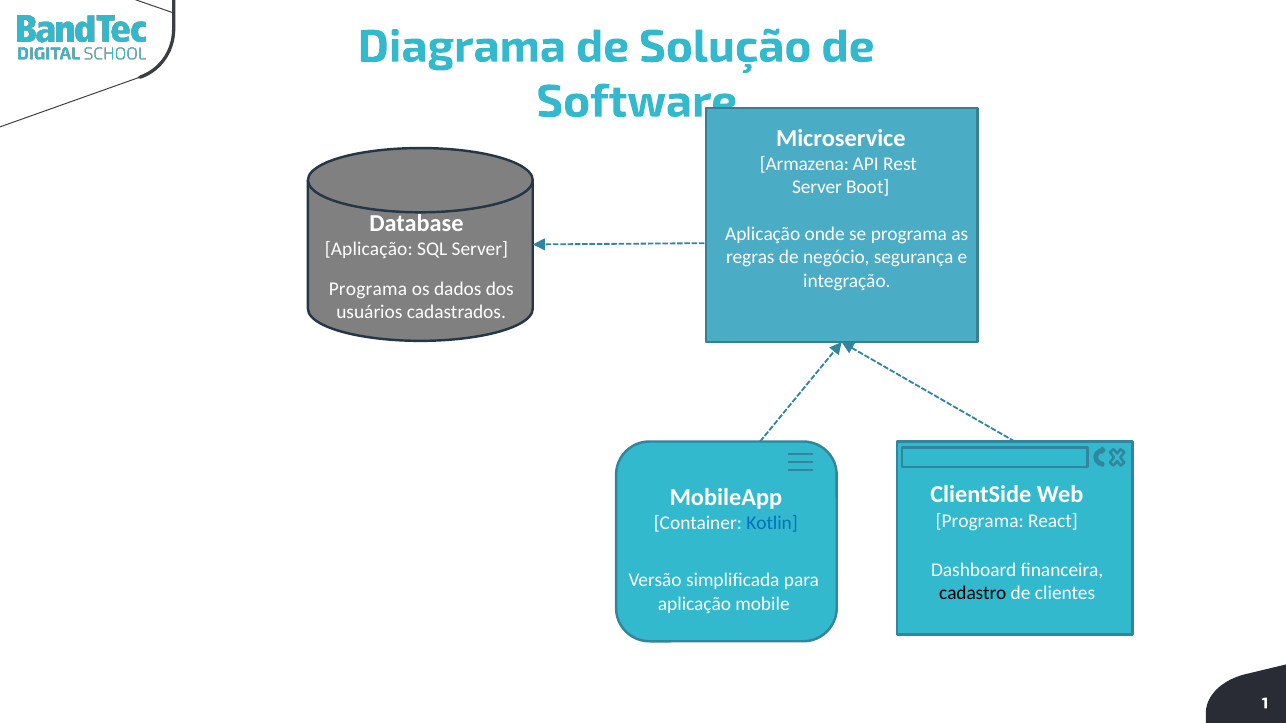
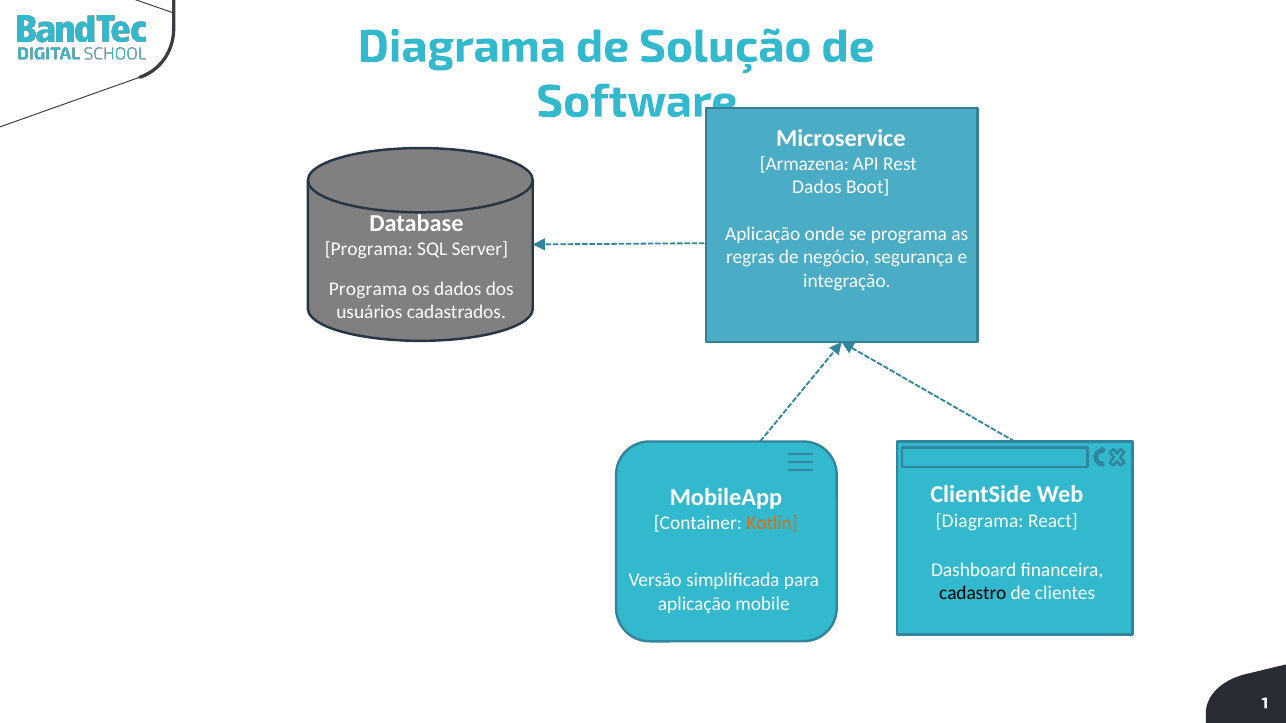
Server at (817, 187): Server -> Dados
Aplicação at (369, 250): Aplicação -> Programa
Programa at (980, 521): Programa -> Diagrama
Kotlin colour: blue -> orange
